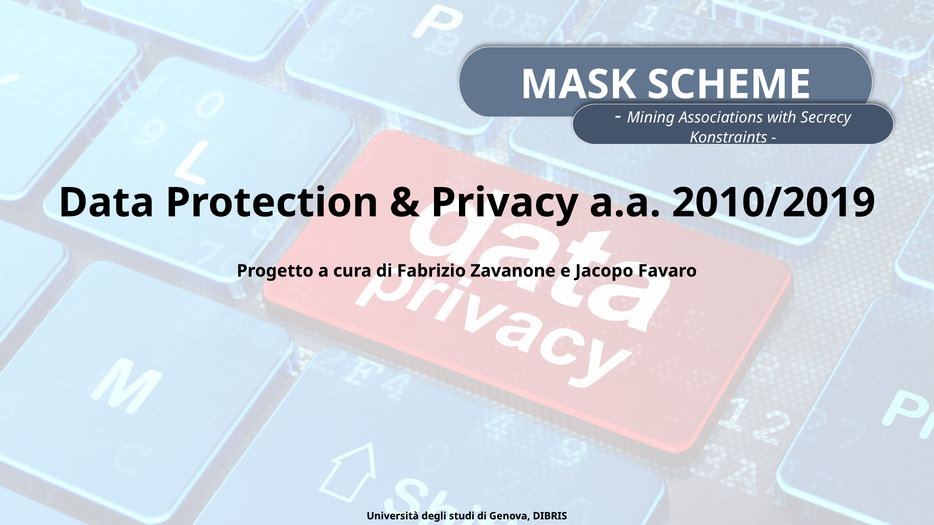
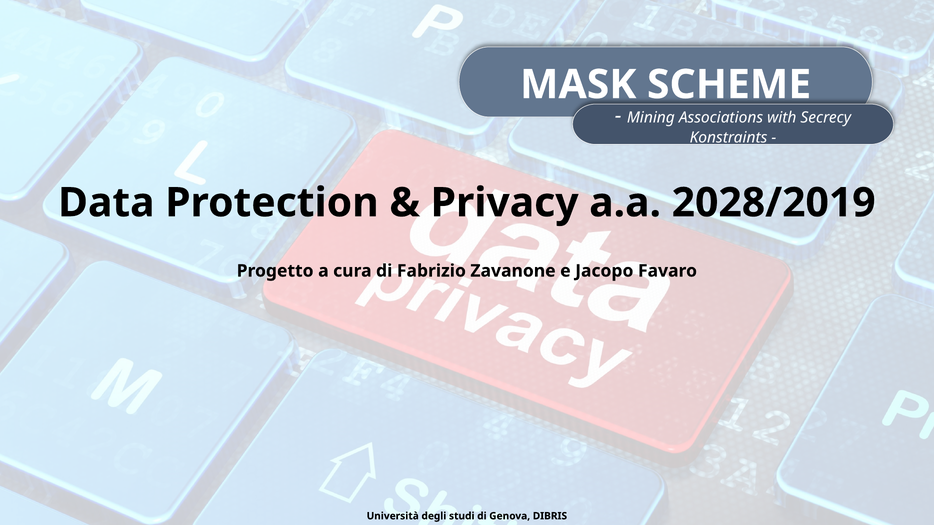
2010/2019: 2010/2019 -> 2028/2019
